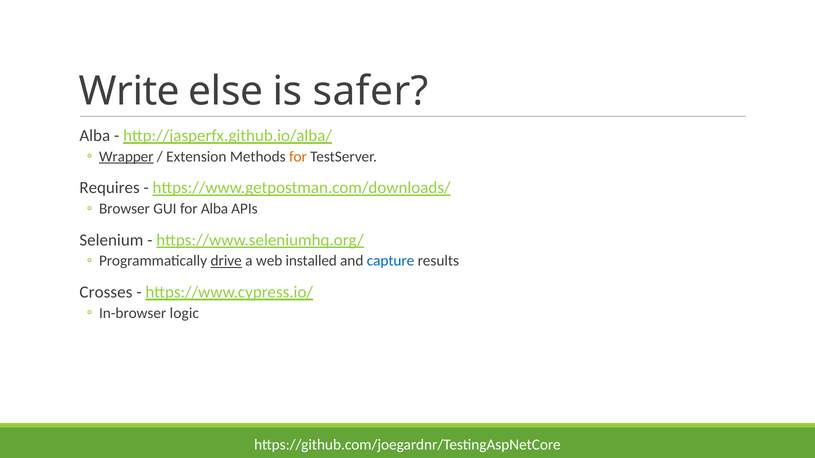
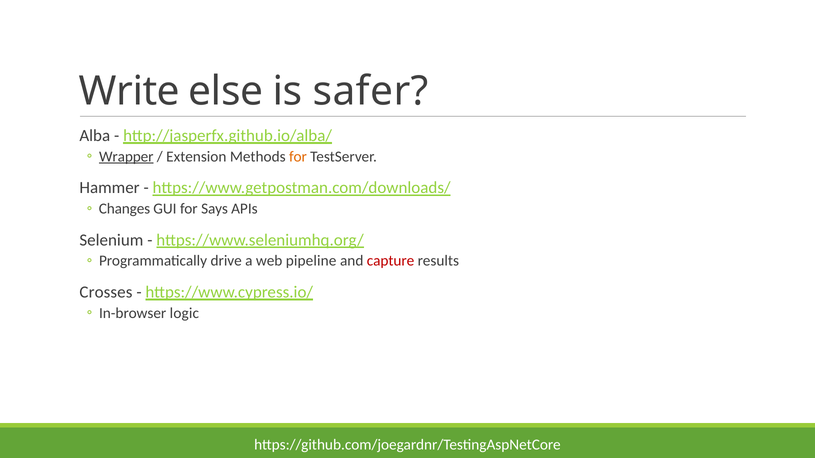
Requires: Requires -> Hammer
Browser: Browser -> Changes
for Alba: Alba -> Says
drive underline: present -> none
installed: installed -> pipeline
capture colour: blue -> red
